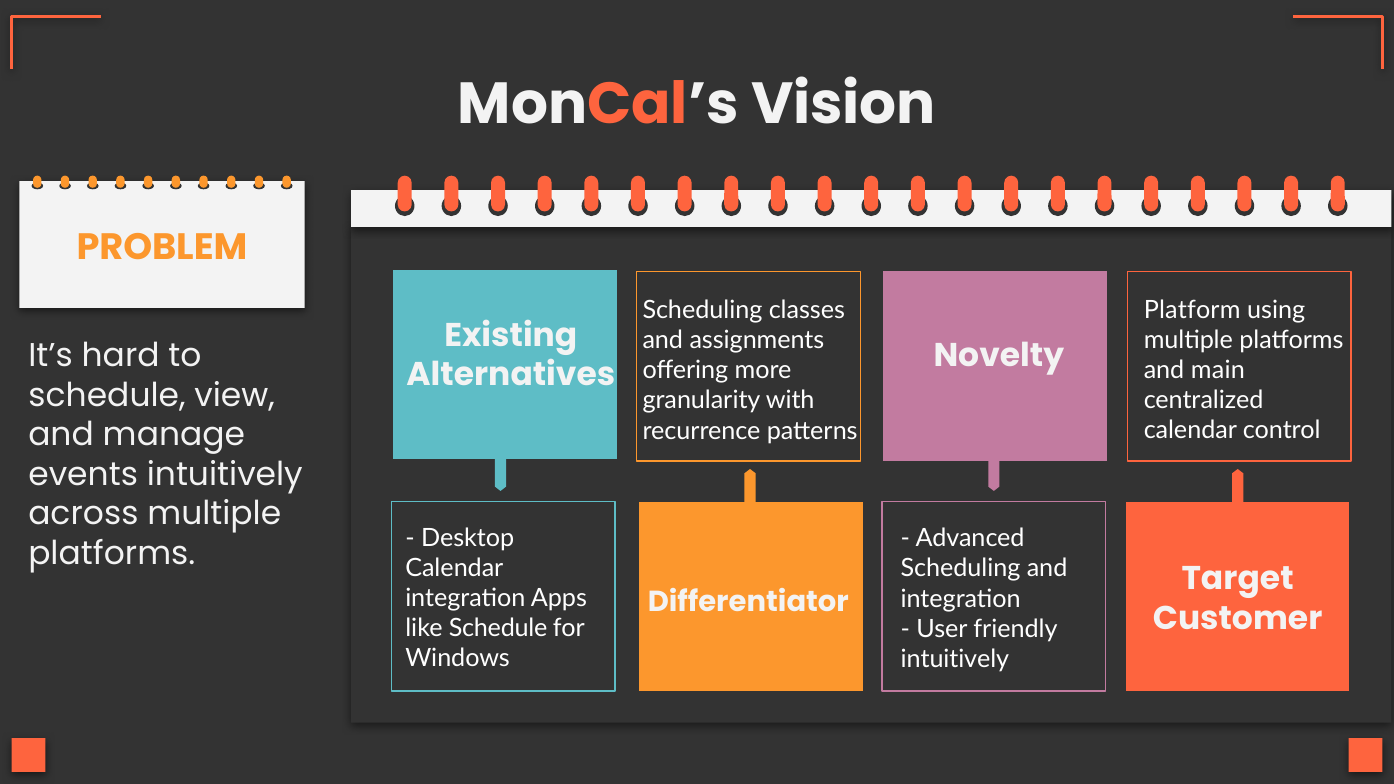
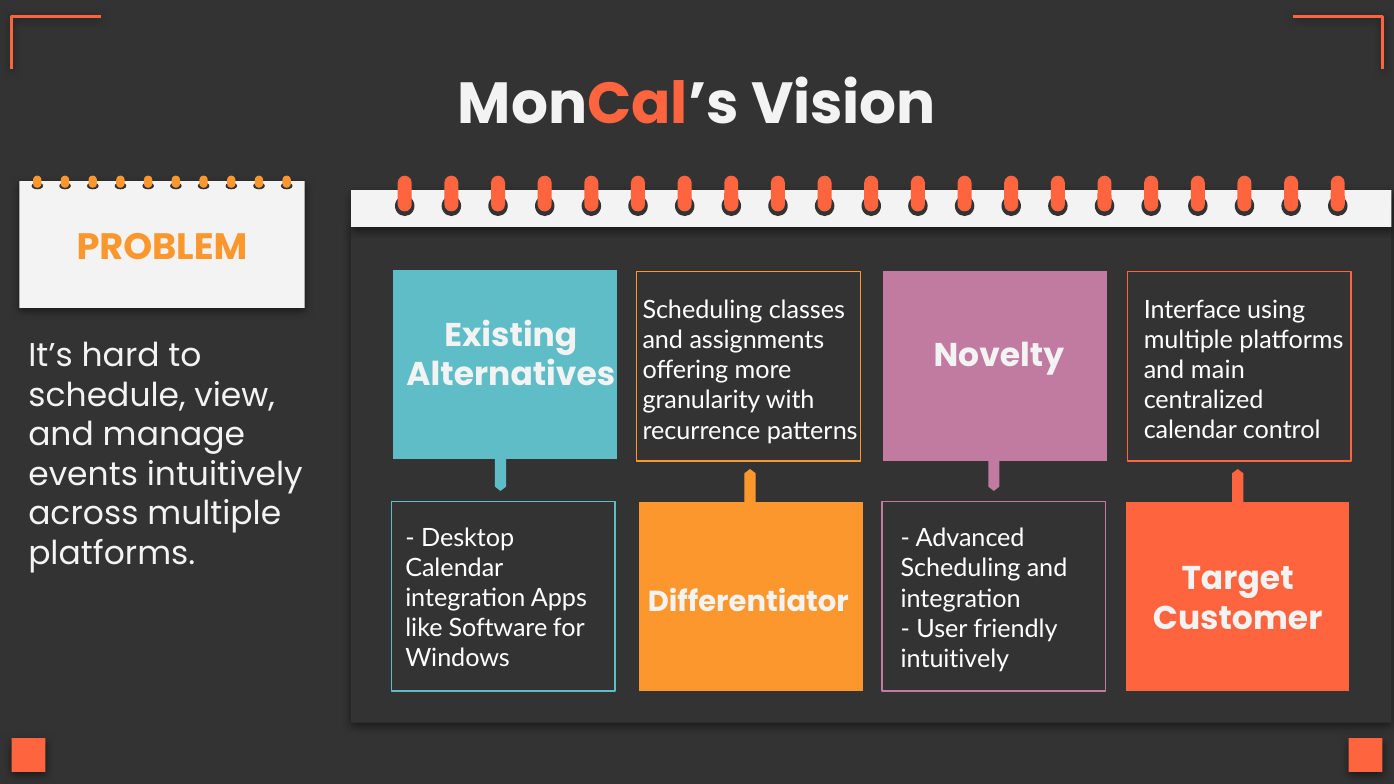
Platform: Platform -> Interface
like Schedule: Schedule -> Software
